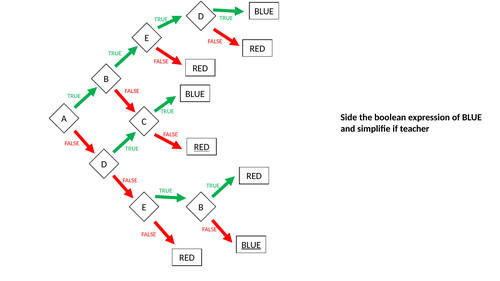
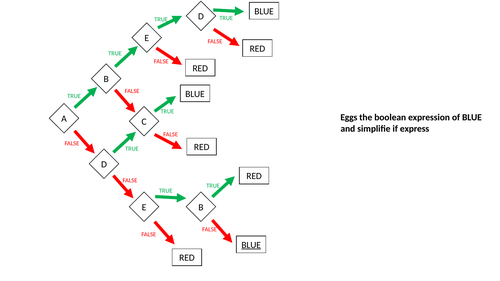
Side: Side -> Eggs
teacher: teacher -> express
RED at (202, 147) underline: present -> none
